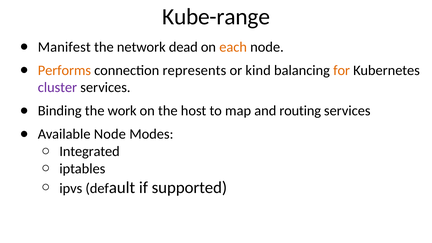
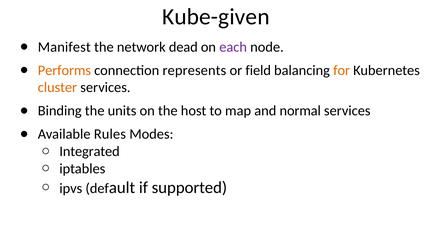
Kube-range: Kube-range -> Kube-given
each colour: orange -> purple
kind: kind -> field
cluster colour: purple -> orange
work: work -> units
routing: routing -> normal
Available Node: Node -> Rules
